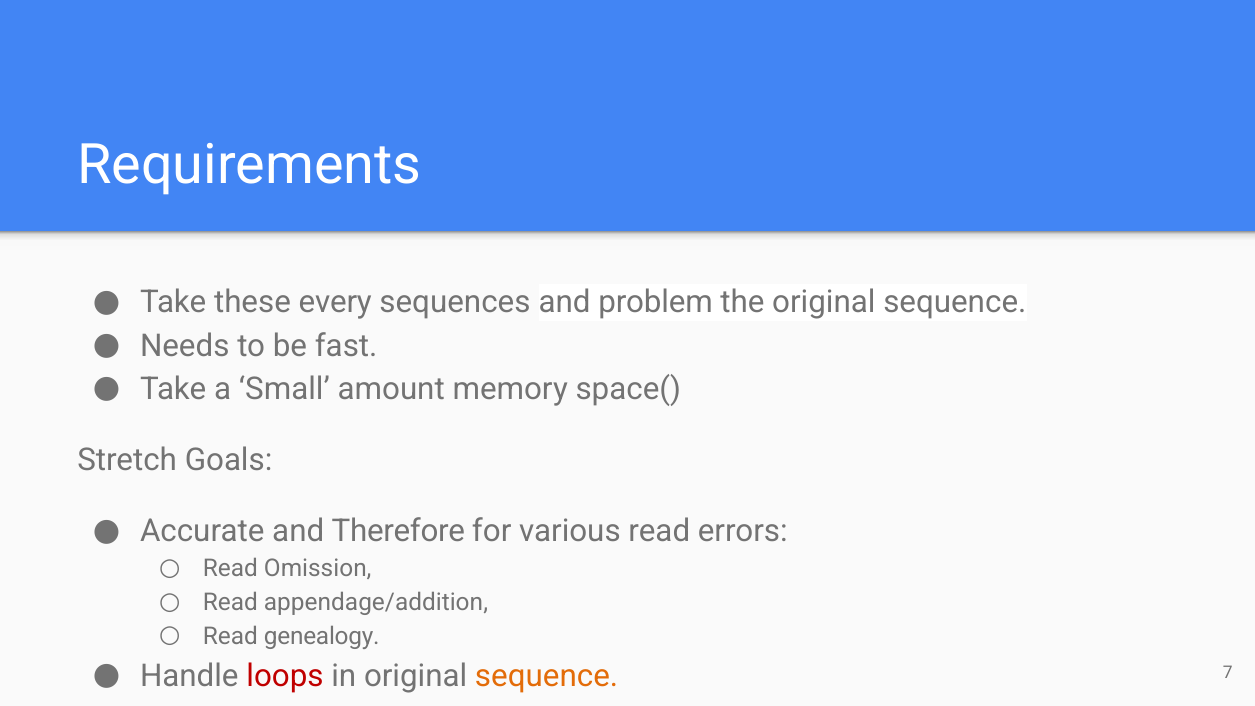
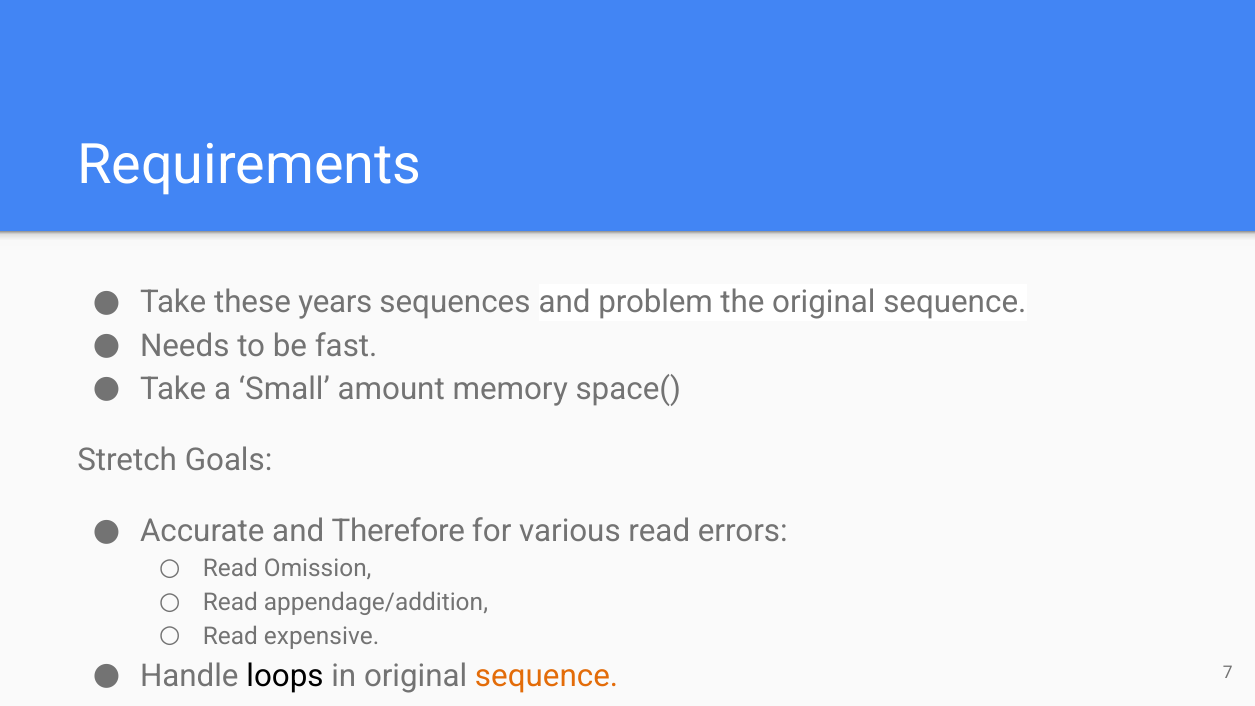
every: every -> years
genealogy: genealogy -> expensive
loops colour: red -> black
